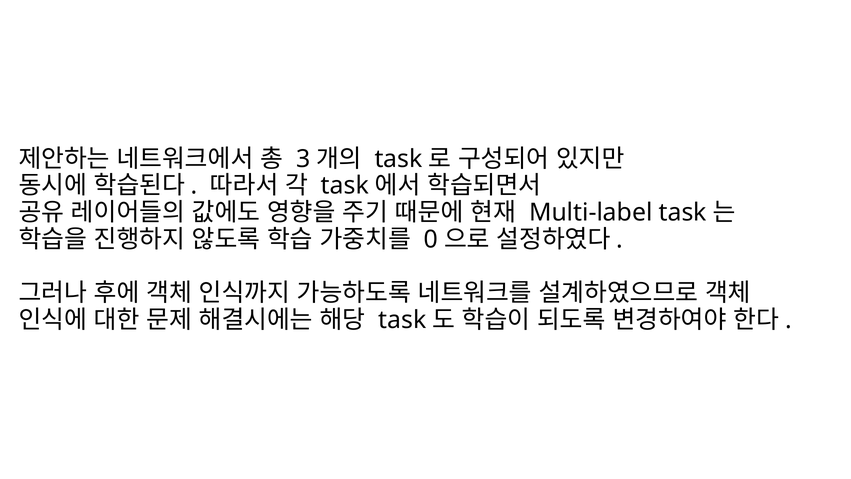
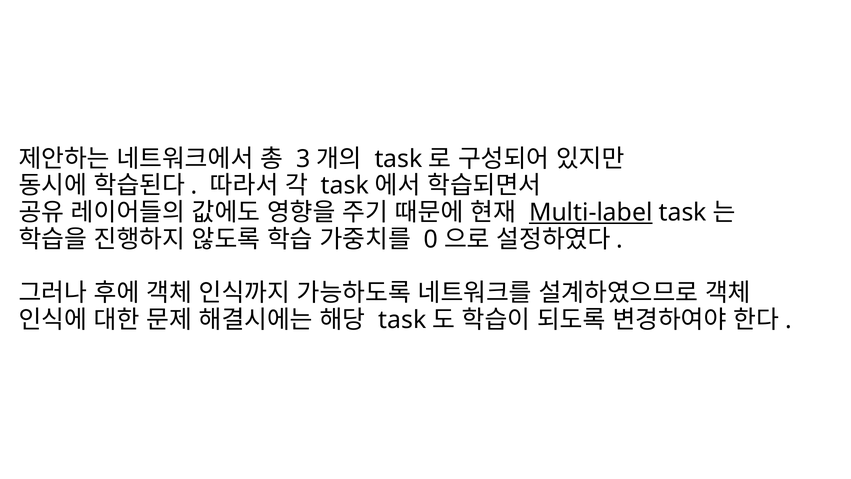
Multi-label underline: none -> present
